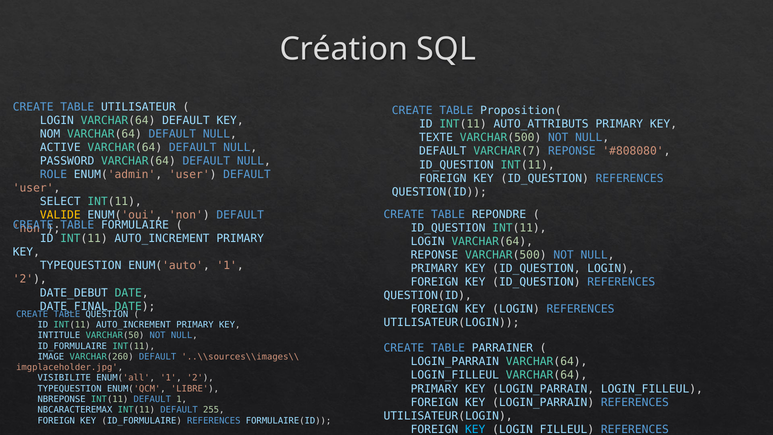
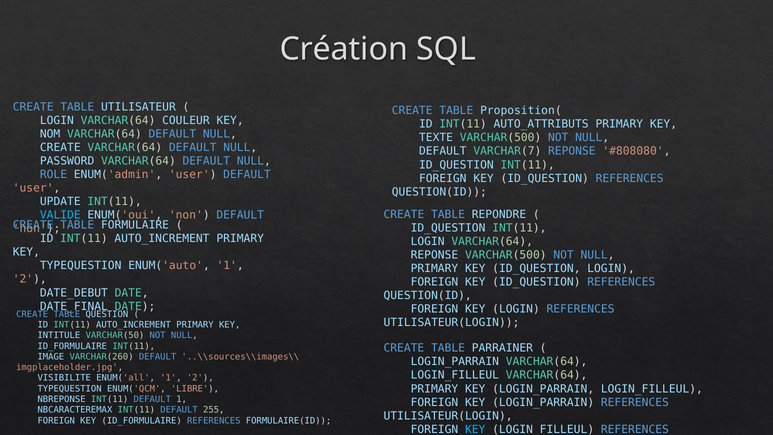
LOGIN VARCHAR(64 DEFAULT: DEFAULT -> COULEUR
ACTIVE at (60, 147): ACTIVE -> CREATE
SELECT: SELECT -> UPDATE
VALIDE colour: yellow -> light blue
